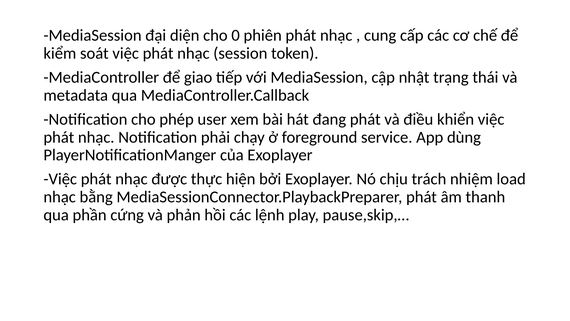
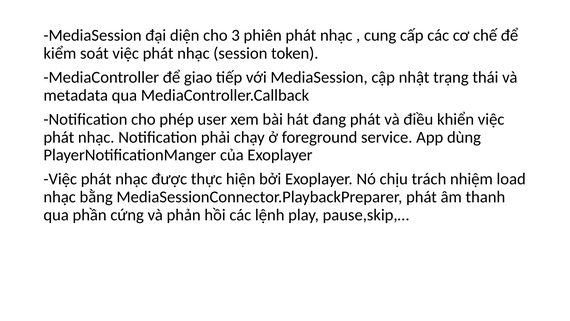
0: 0 -> 3
